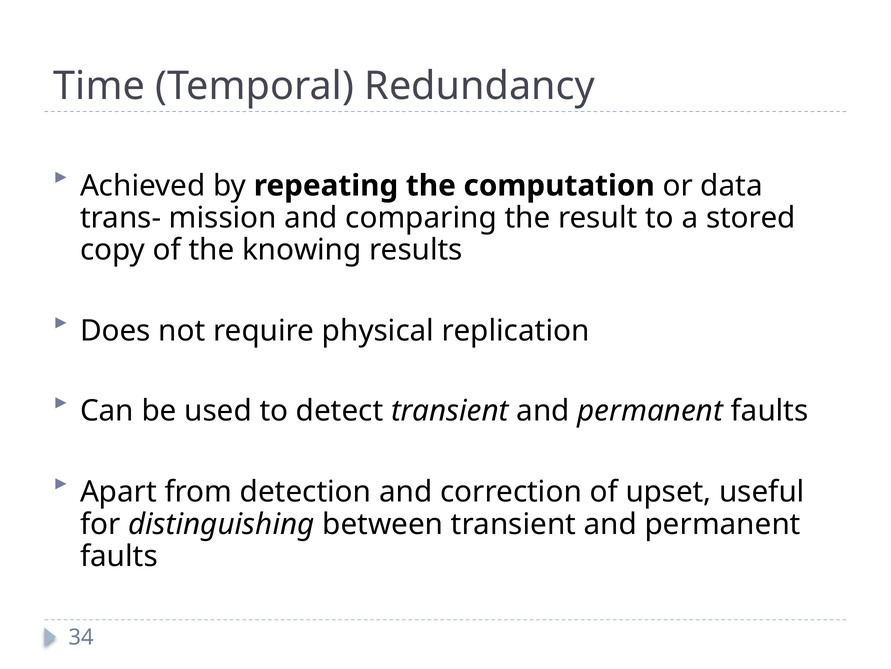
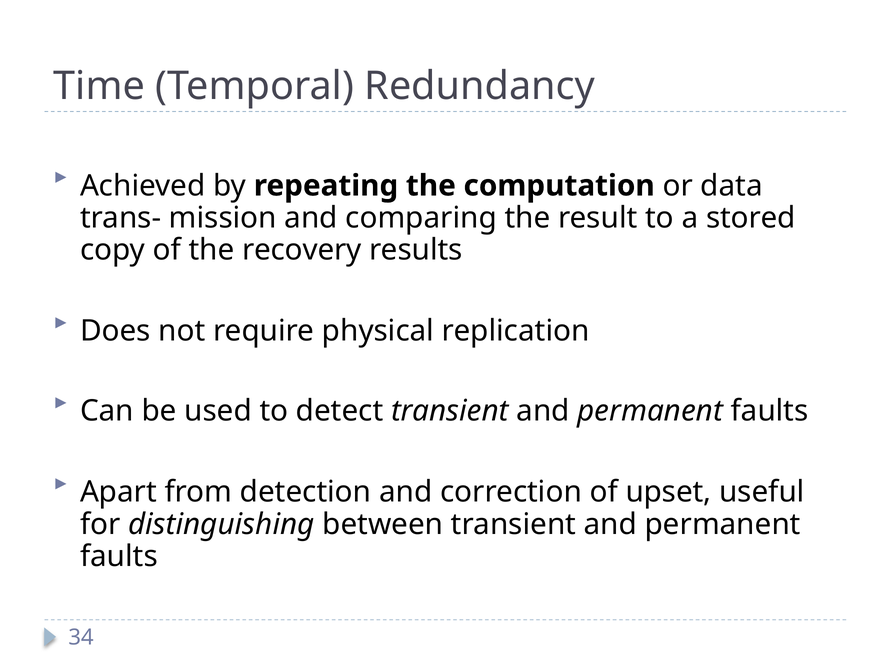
knowing: knowing -> recovery
